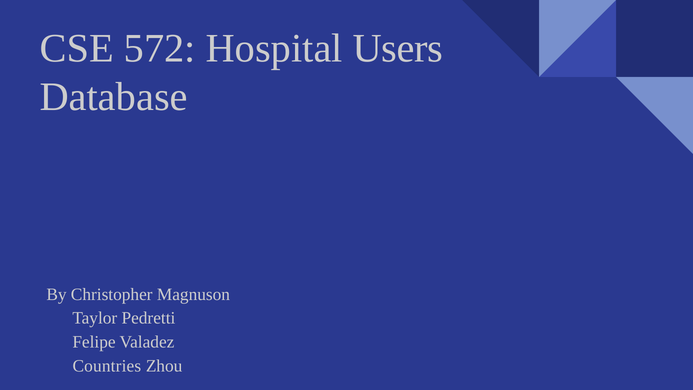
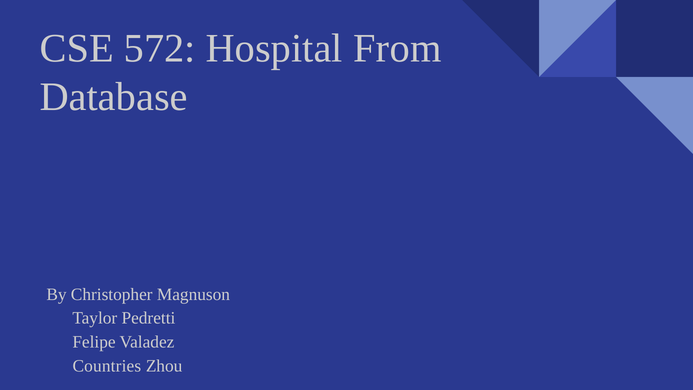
Users: Users -> From
